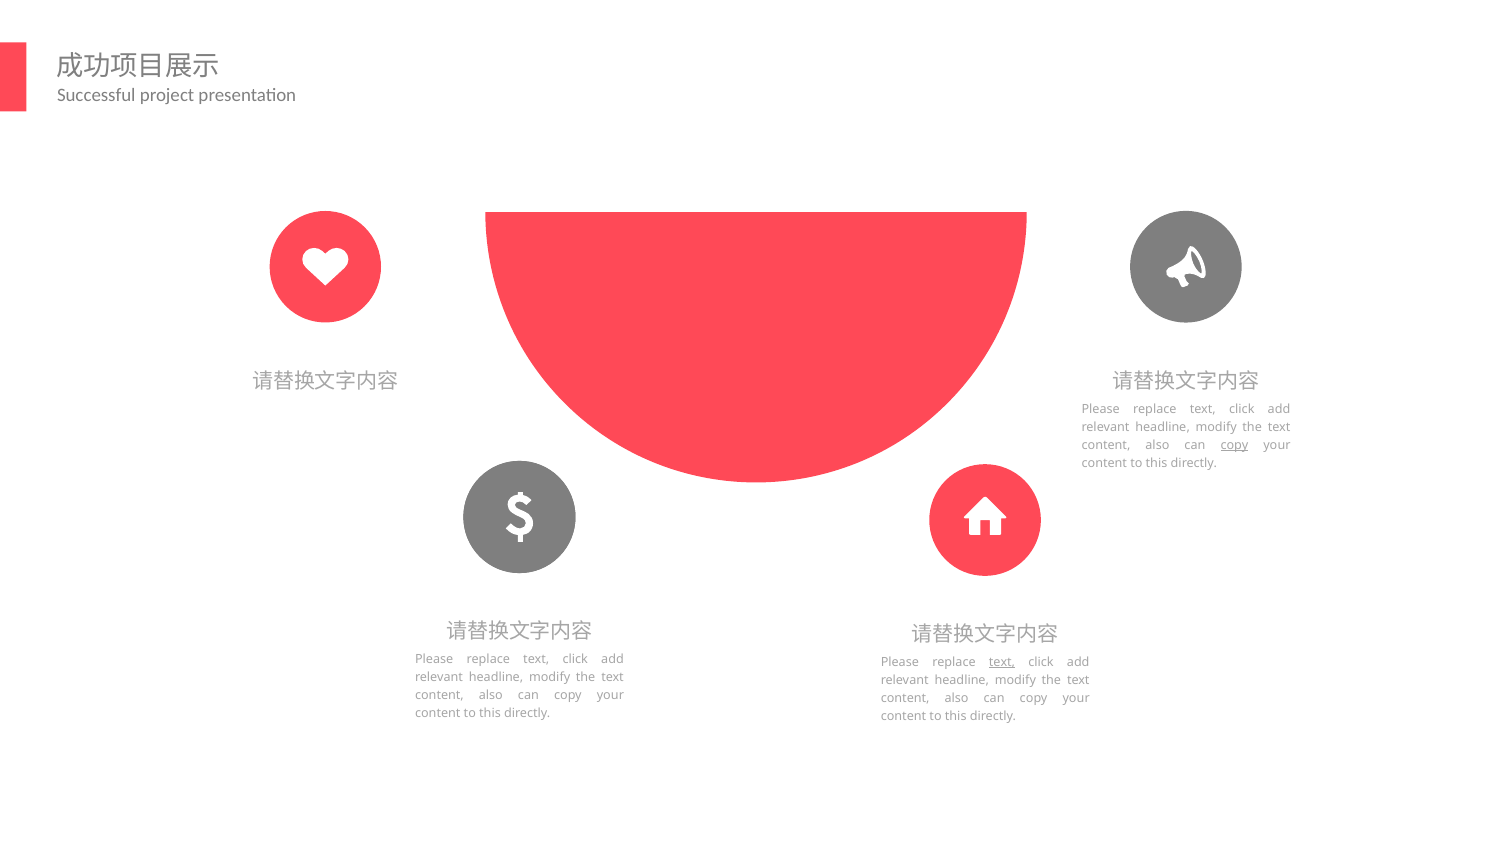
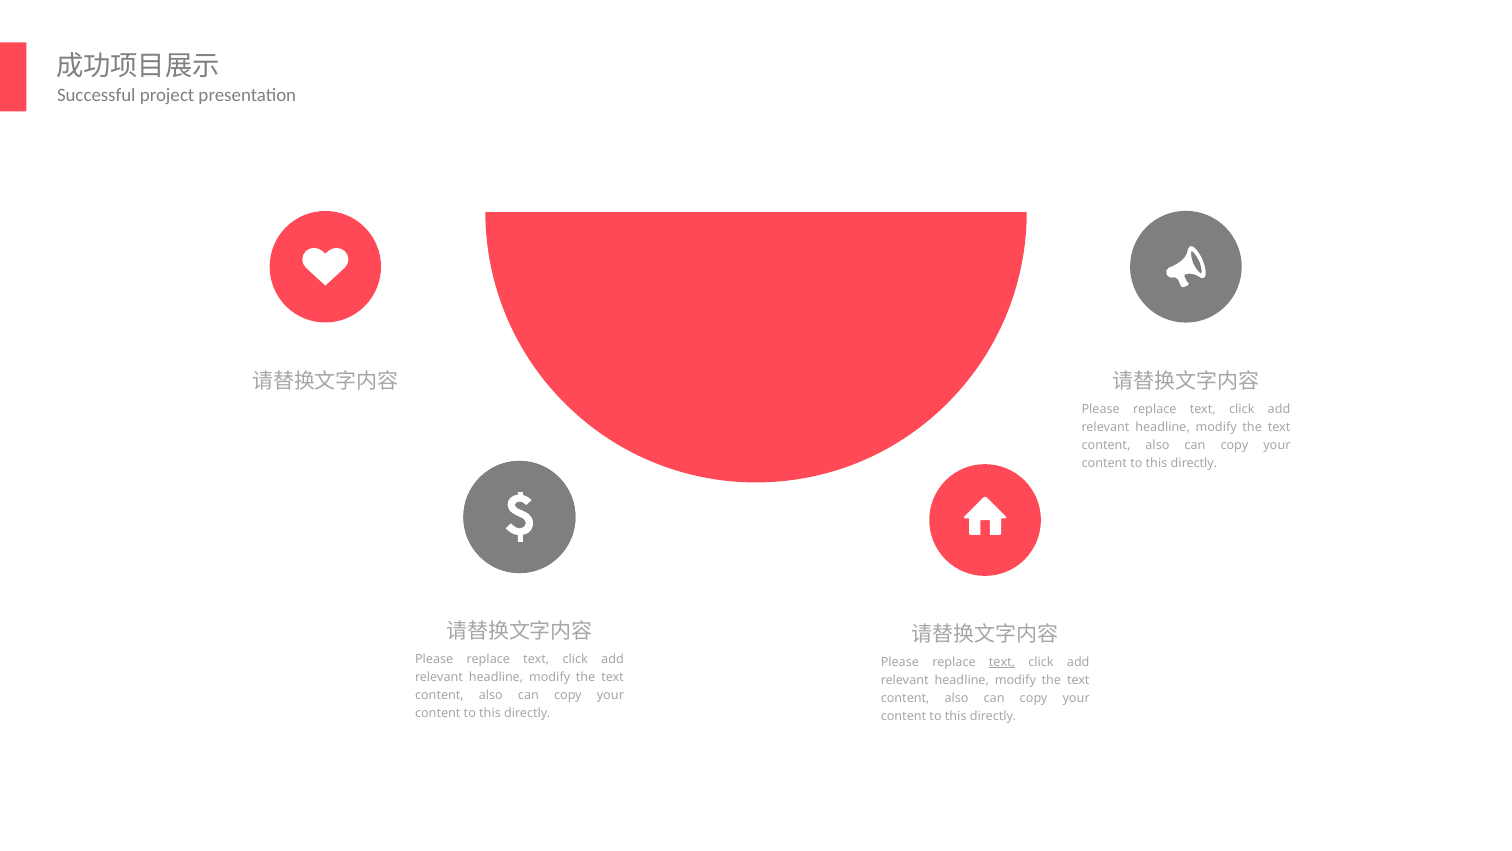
copy at (1234, 445) underline: present -> none
